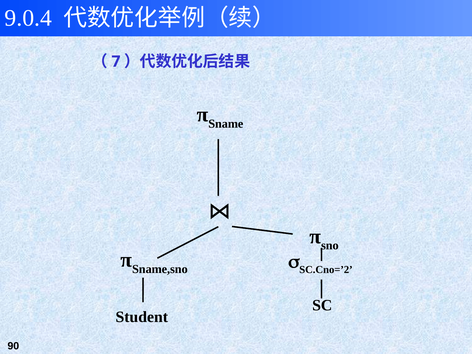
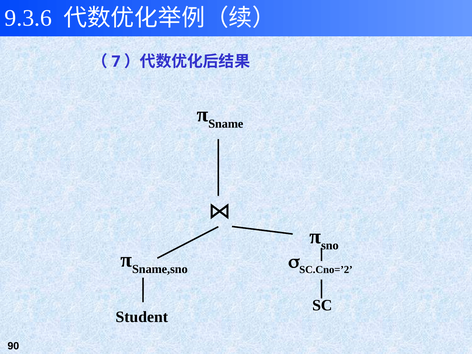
9.0.4: 9.0.4 -> 9.3.6
